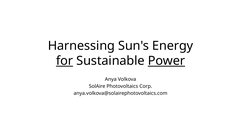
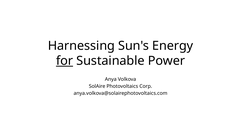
Power underline: present -> none
